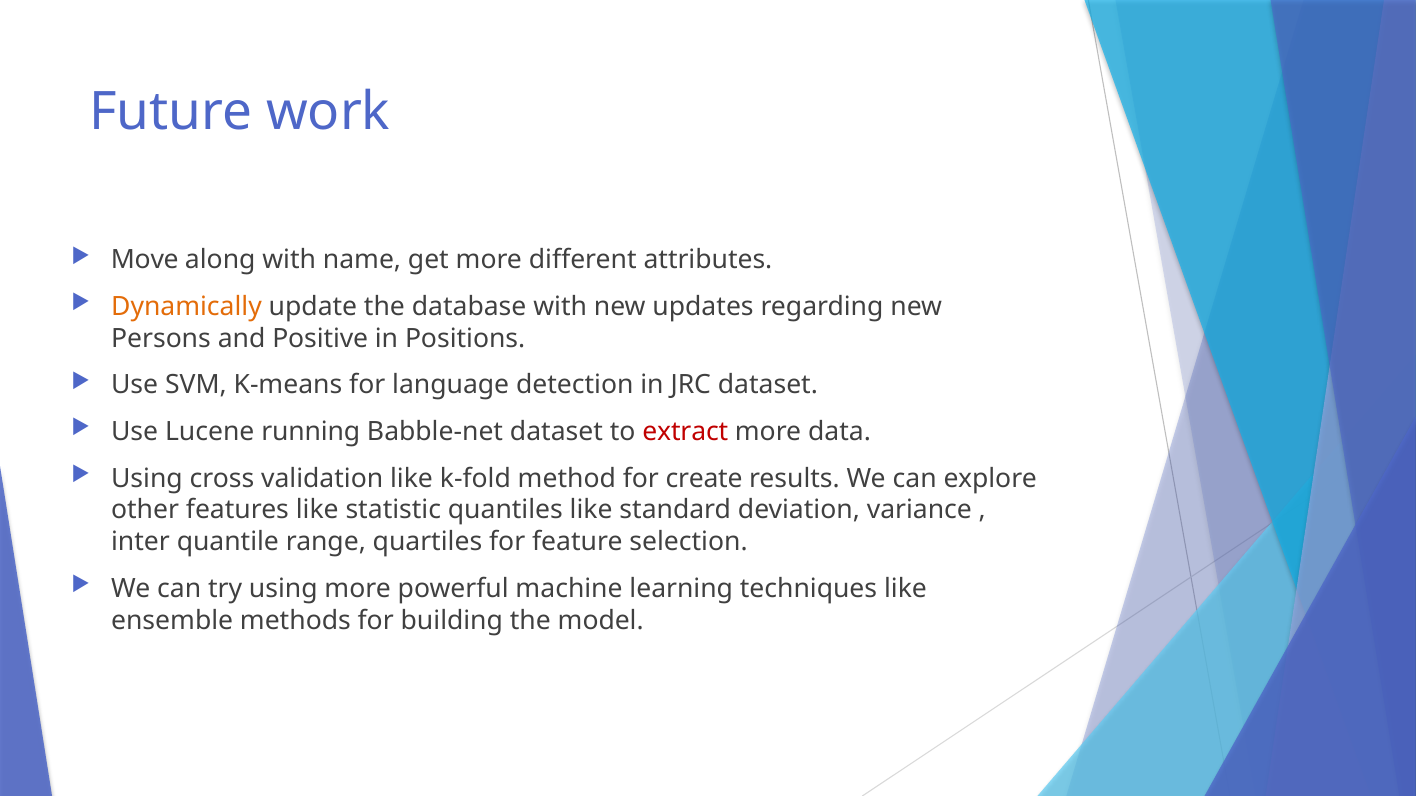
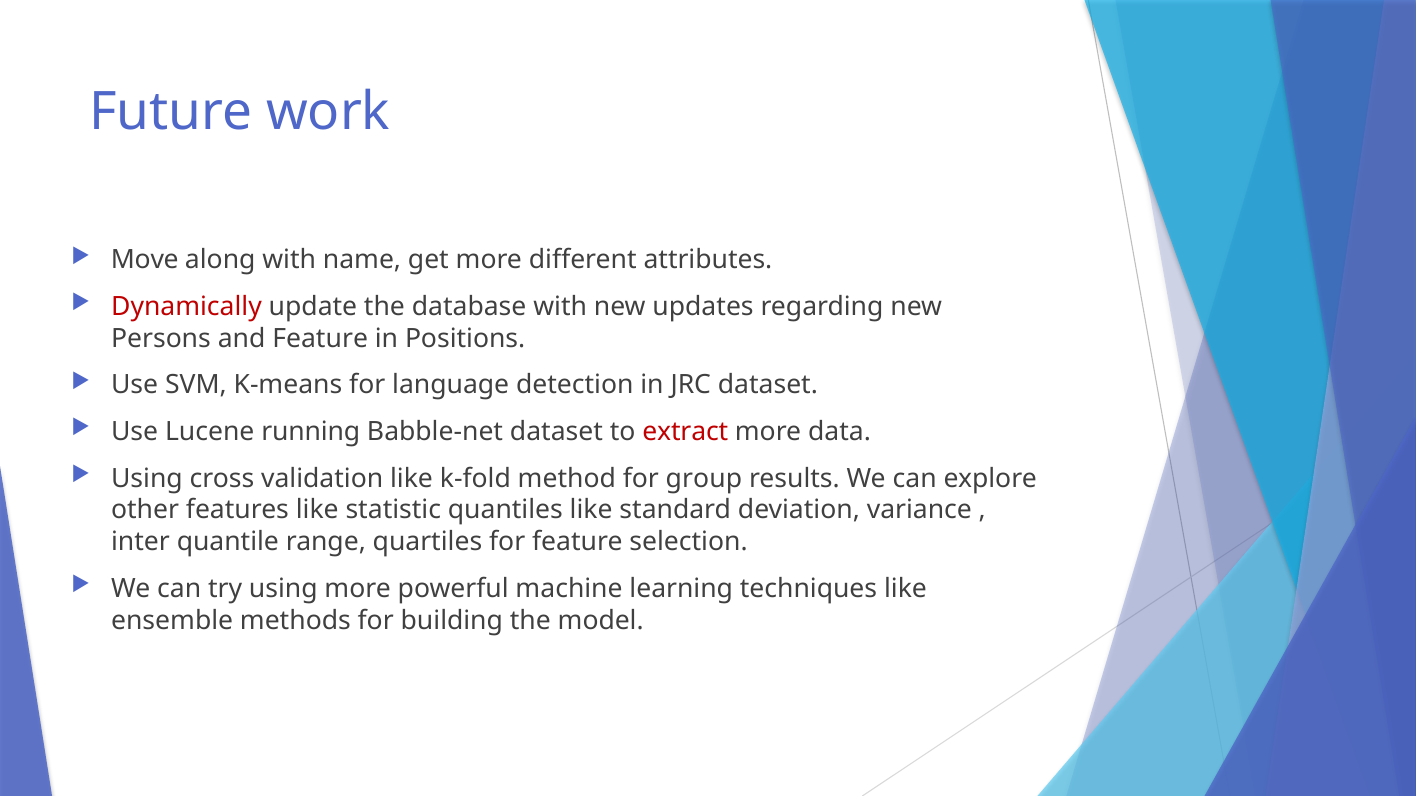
Dynamically colour: orange -> red
and Positive: Positive -> Feature
create: create -> group
